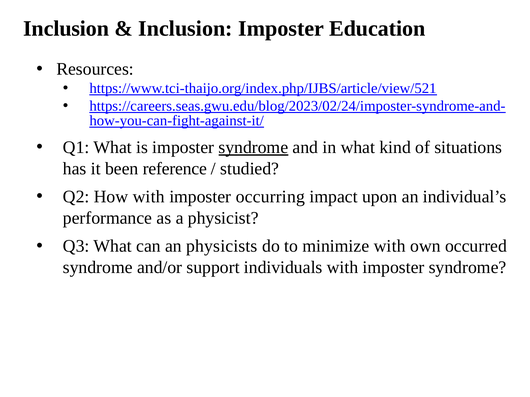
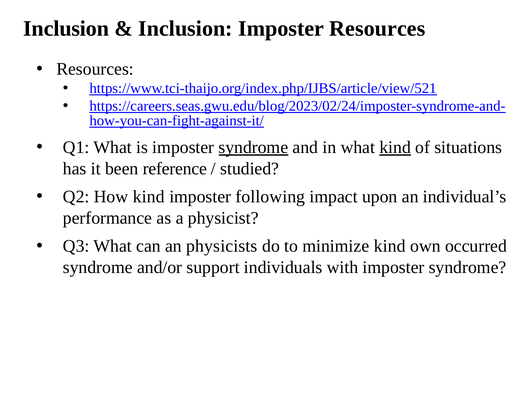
Imposter Education: Education -> Resources
kind at (395, 148) underline: none -> present
How with: with -> kind
occurring: occurring -> following
minimize with: with -> kind
